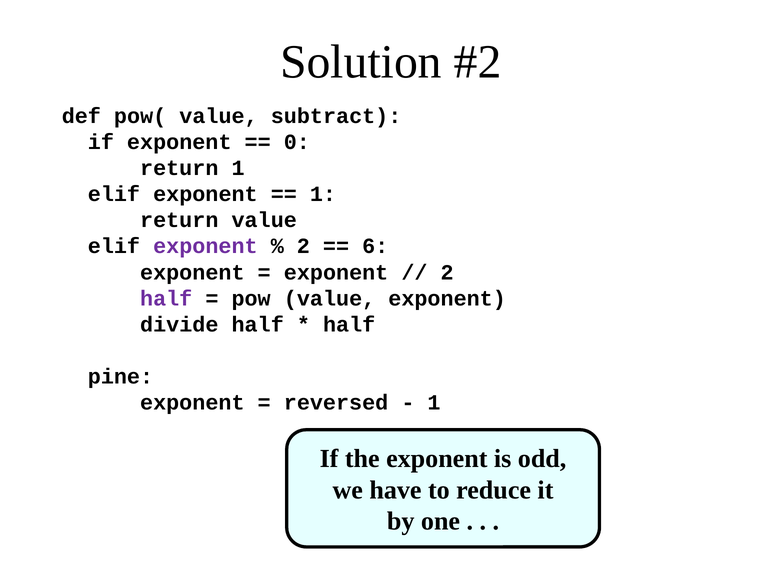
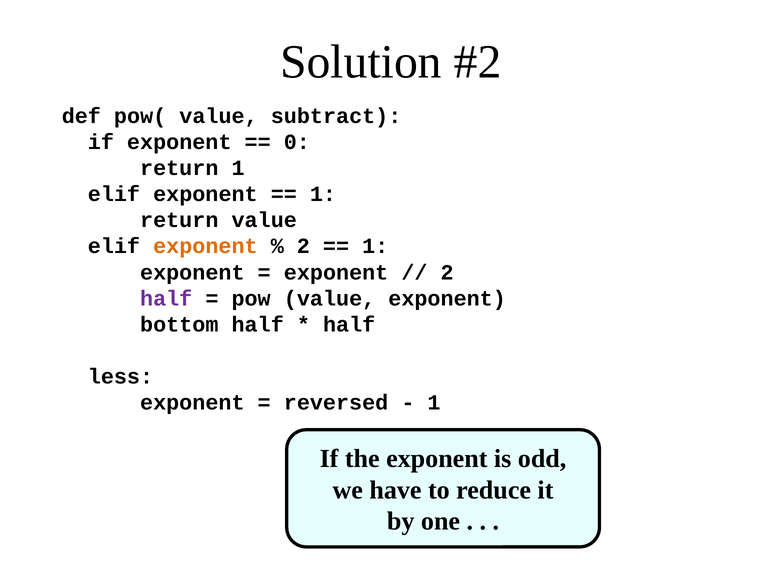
exponent at (205, 247) colour: purple -> orange
6 at (375, 247): 6 -> 1
divide: divide -> bottom
pine: pine -> less
